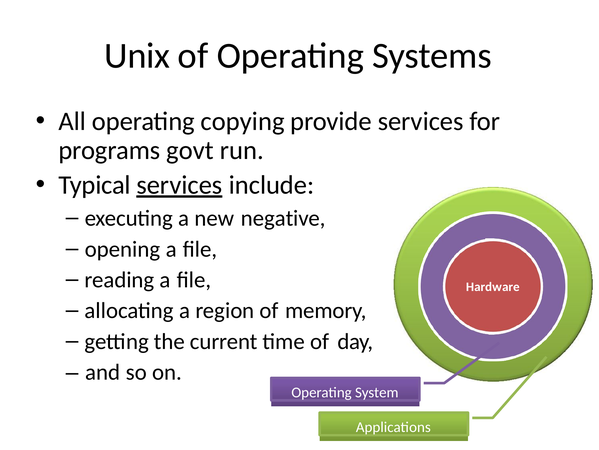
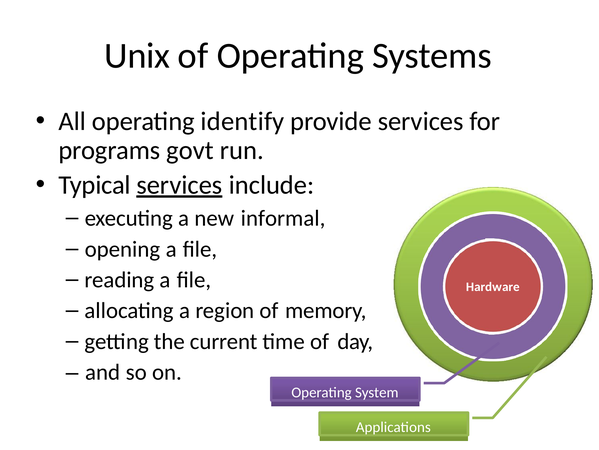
copying: copying -> identify
negative: negative -> informal
